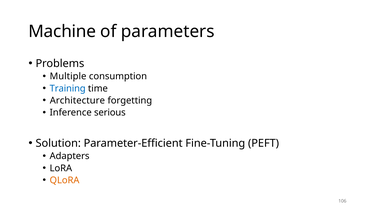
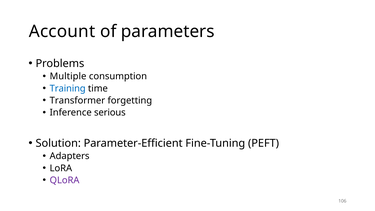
Machine: Machine -> Account
Architecture: Architecture -> Transformer
QLoRA colour: orange -> purple
